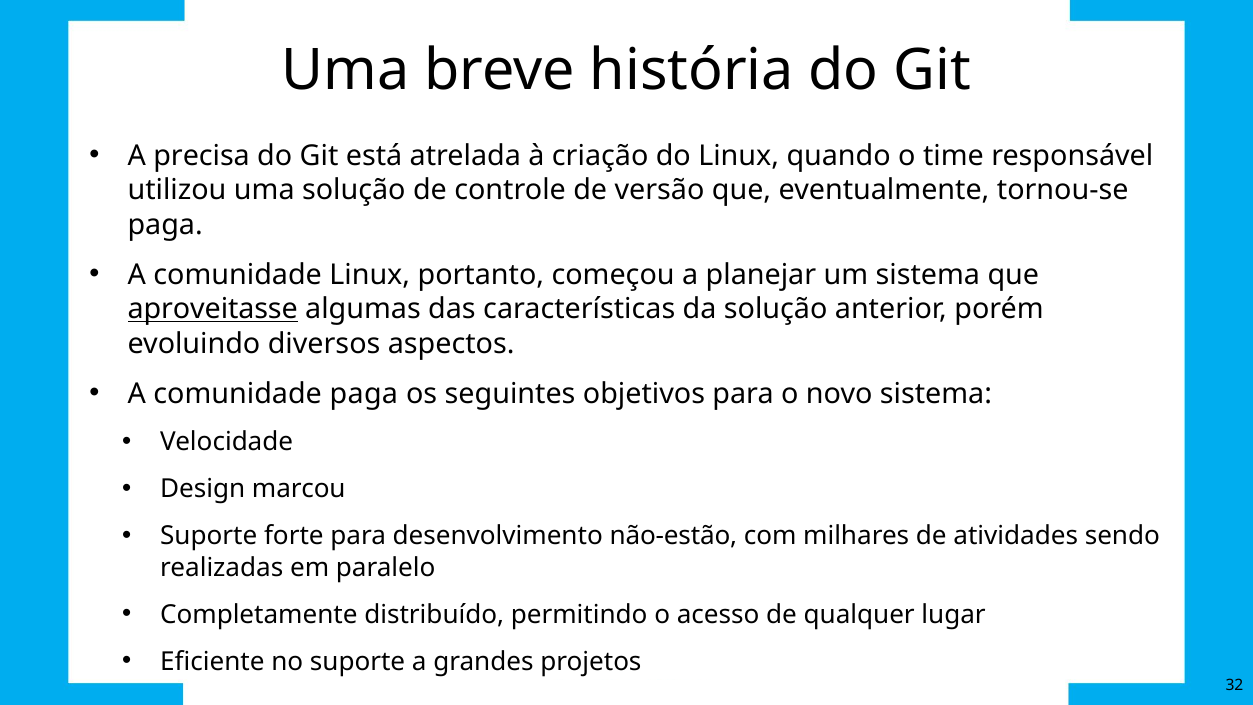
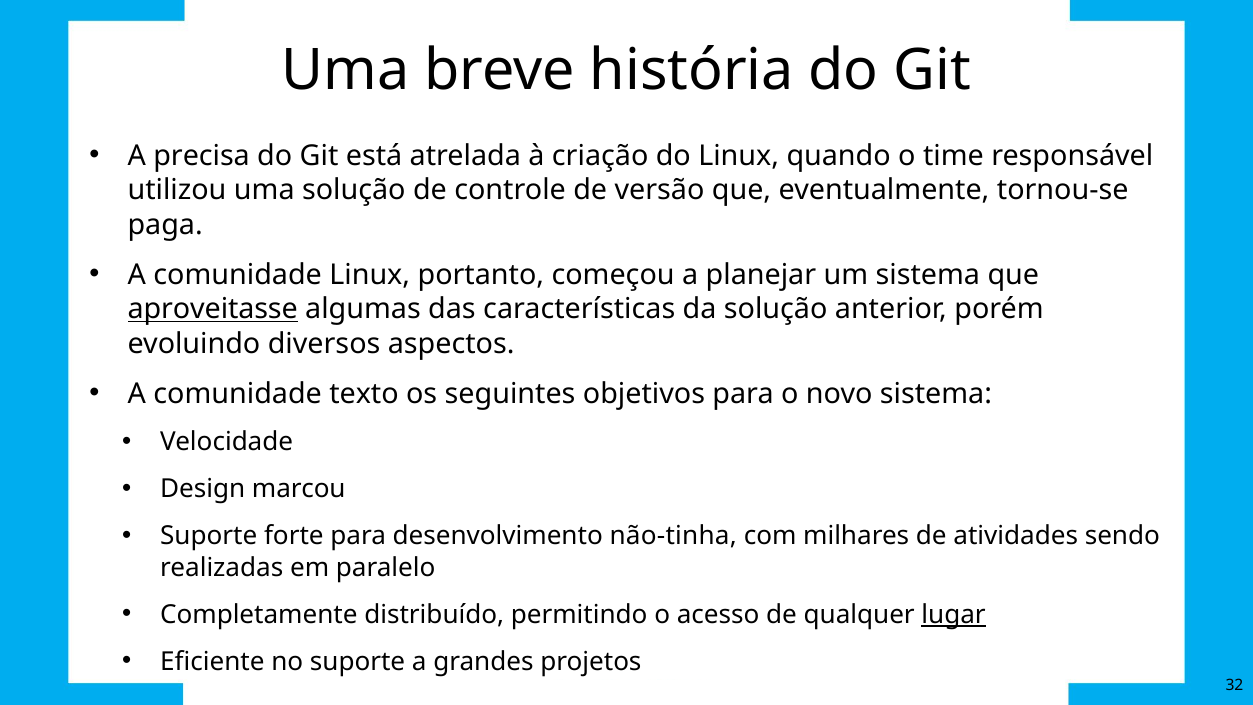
comunidade paga: paga -> texto
não-estão: não-estão -> não-tinha
lugar underline: none -> present
